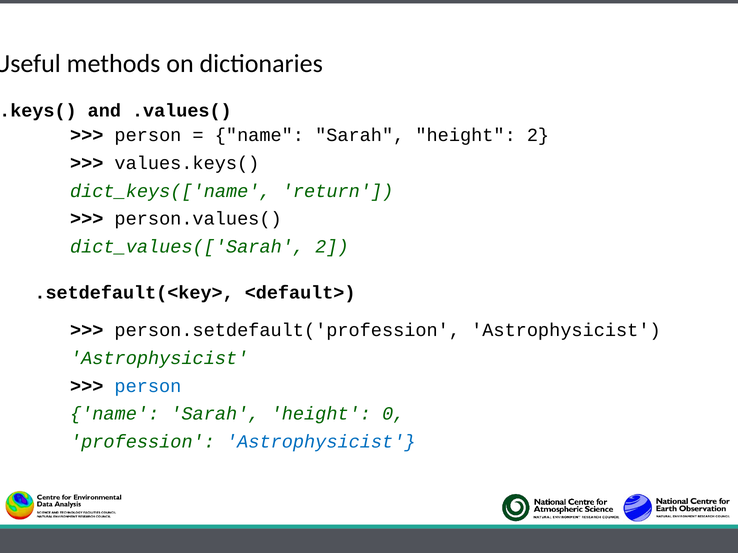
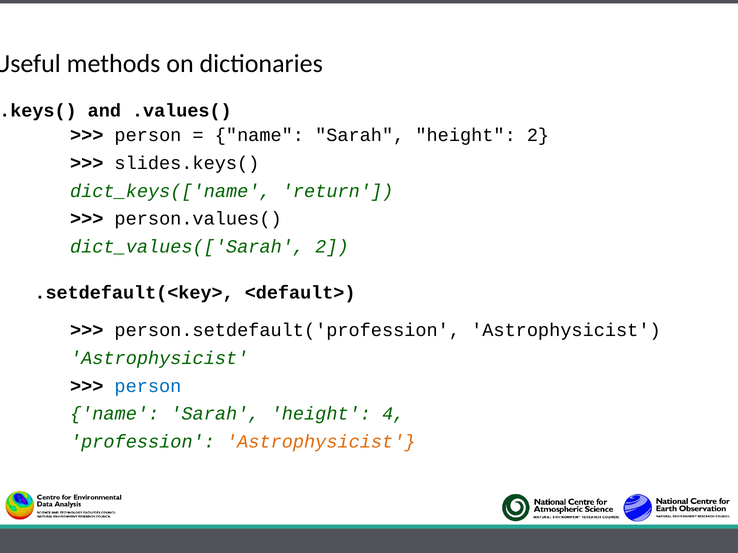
values.keys(: values.keys( -> slides.keys(
0: 0 -> 4
Astrophysicist at (321, 442) colour: blue -> orange
